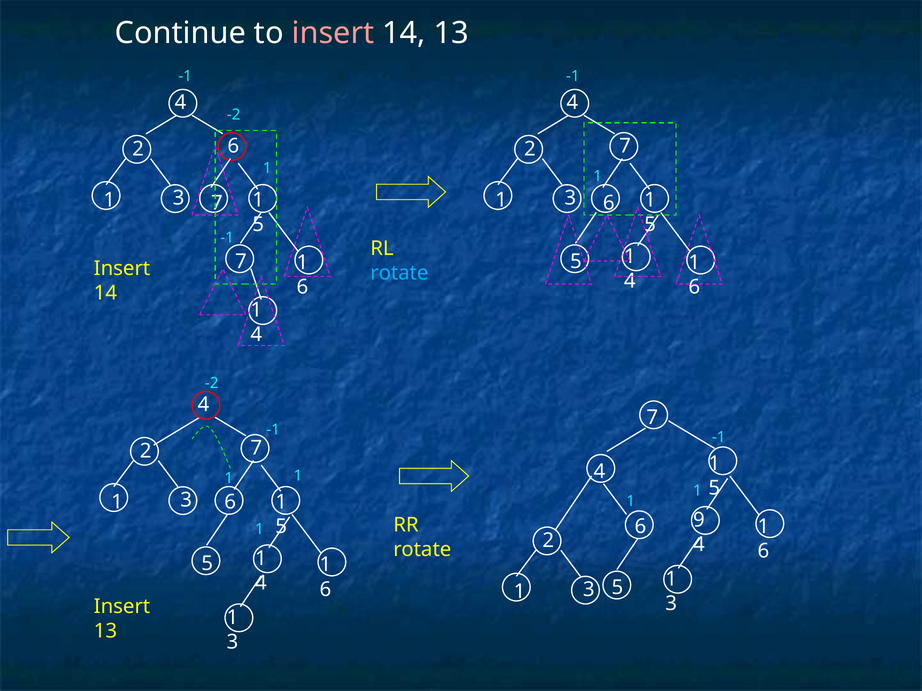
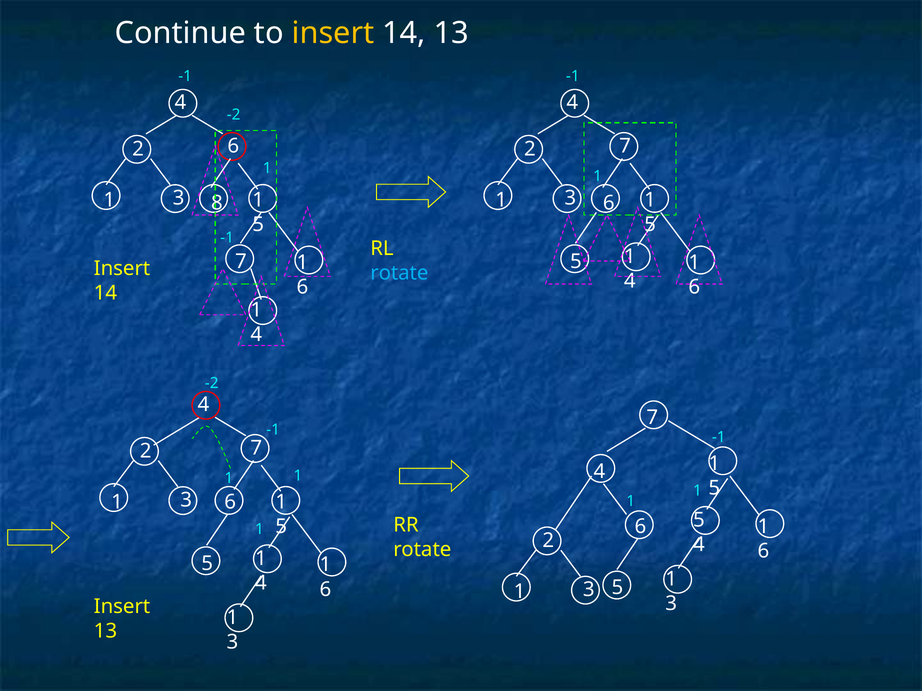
insert at (333, 33) colour: pink -> yellow
1 7: 7 -> 8
9 at (699, 520): 9 -> 5
